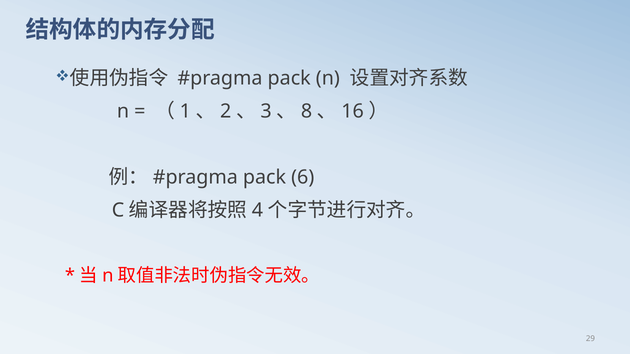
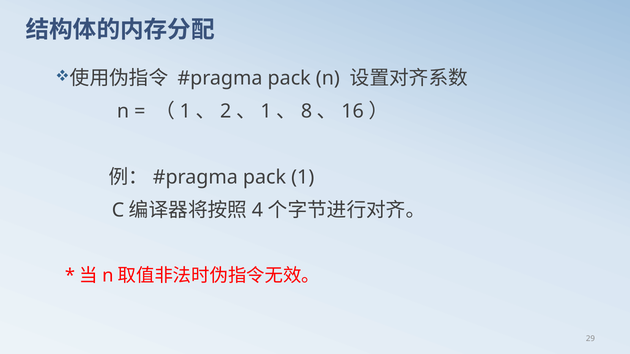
3 at (266, 112): 3 -> 1
pack 6: 6 -> 1
